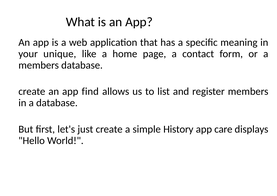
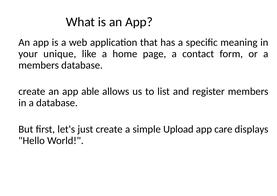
find: find -> able
History: History -> Upload
